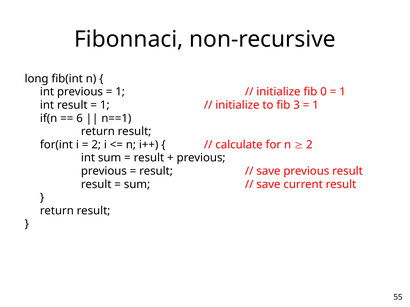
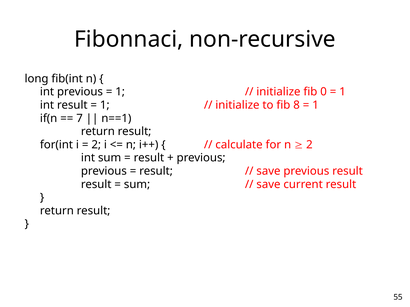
3: 3 -> 8
6: 6 -> 7
